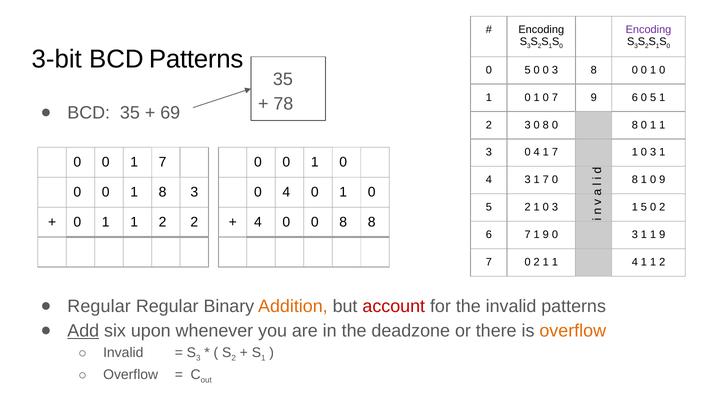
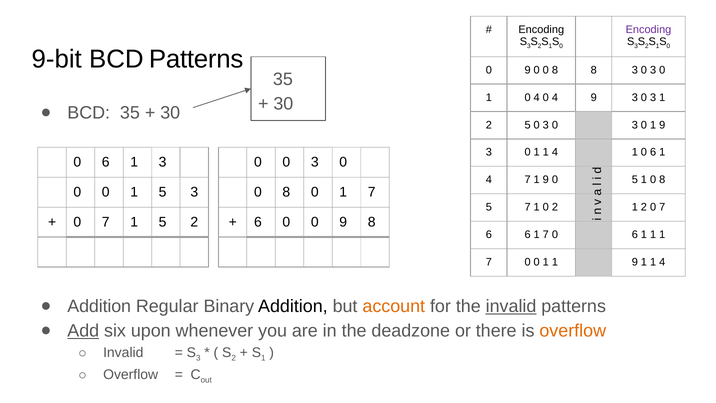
3-bit: 3-bit -> 9-bit
5 at (528, 70): 5 -> 9
3 at (555, 70): 3 -> 8
0 at (635, 70): 0 -> 3
1 at (653, 70): 1 -> 3
1 at (537, 97): 1 -> 4
7 at (555, 97): 7 -> 4
6 at (635, 97): 6 -> 3
5 at (653, 97): 5 -> 3
78 at (283, 104): 78 -> 30
69 at (170, 113): 69 -> 30
2 3: 3 -> 5
8 at (546, 125): 8 -> 3
8 at (635, 125): 8 -> 3
1 at (662, 125): 1 -> 9
4 at (537, 152): 4 -> 1
7 at (555, 152): 7 -> 4
3 at (653, 152): 3 -> 6
0 at (106, 162): 0 -> 6
7 at (163, 162): 7 -> 3
1 at (315, 162): 1 -> 3
4 3: 3 -> 7
7 at (546, 180): 7 -> 9
8 at (635, 180): 8 -> 5
1 0 9: 9 -> 8
0 1 8: 8 -> 5
4 at (286, 192): 4 -> 8
0 at (372, 192): 0 -> 7
5 2: 2 -> 7
3 at (555, 207): 3 -> 2
5 at (644, 207): 5 -> 2
2 at (662, 207): 2 -> 7
1 at (106, 222): 1 -> 7
2 at (163, 222): 2 -> 5
4 at (258, 222): 4 -> 6
8 at (343, 222): 8 -> 9
6 7: 7 -> 6
9 at (546, 235): 9 -> 7
3 at (635, 235): 3 -> 6
1 1 9: 9 -> 1
7 0 2: 2 -> 0
1 1 4: 4 -> 9
2 at (662, 262): 2 -> 4
Regular at (99, 306): Regular -> Addition
Addition at (293, 306) colour: orange -> black
account colour: red -> orange
invalid at (511, 306) underline: none -> present
